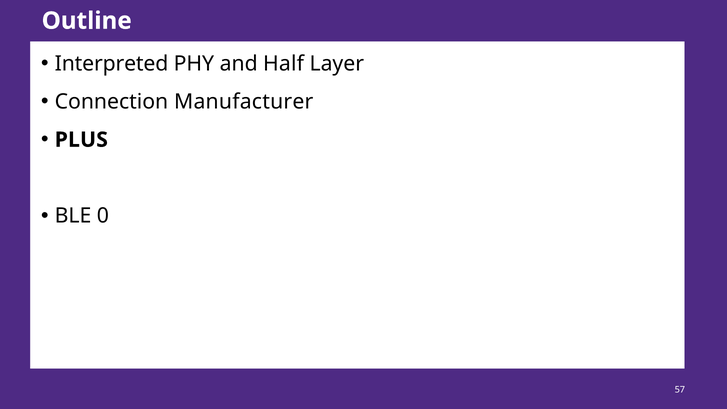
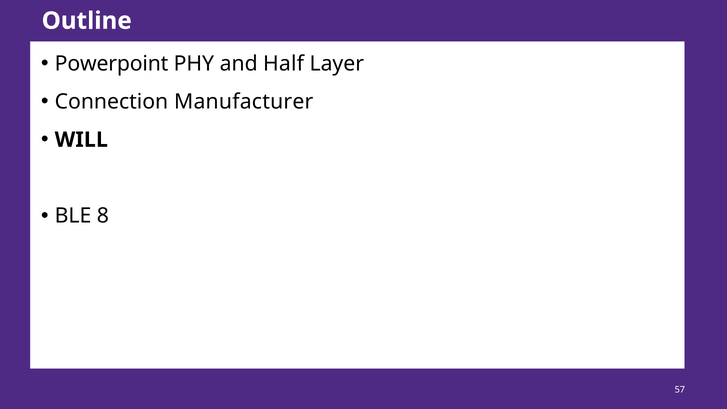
Interpreted: Interpreted -> Powerpoint
PLUS: PLUS -> WILL
0: 0 -> 8
